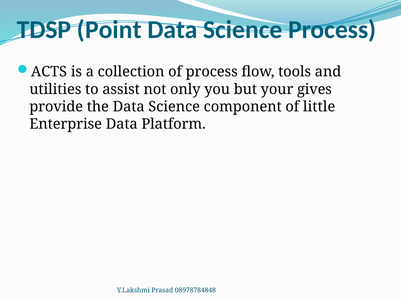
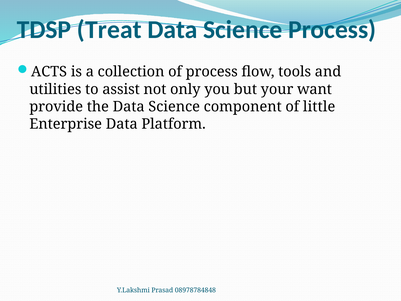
Point: Point -> Treat
gives: gives -> want
